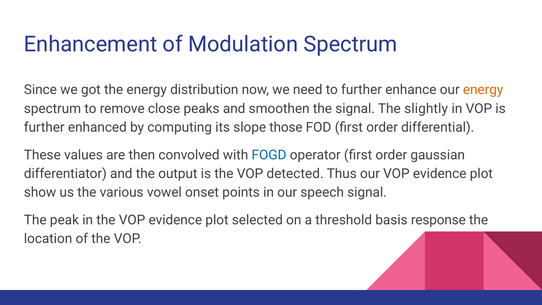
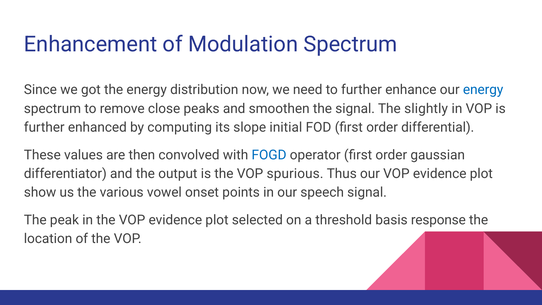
energy at (483, 90) colour: orange -> blue
those: those -> initial
detected: detected -> spurious
